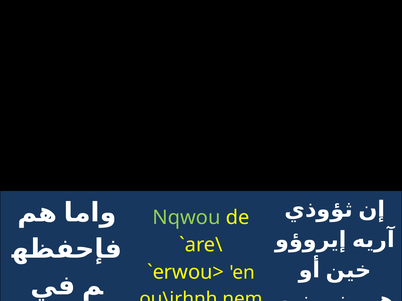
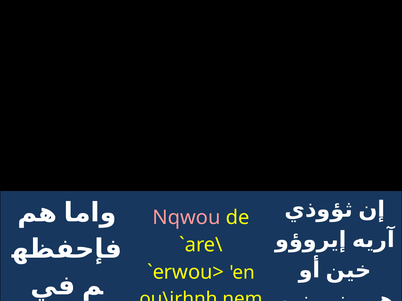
Nqwou colour: light green -> pink
